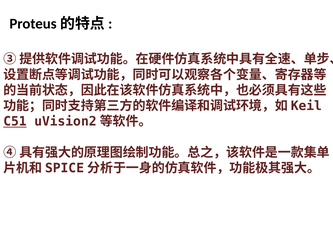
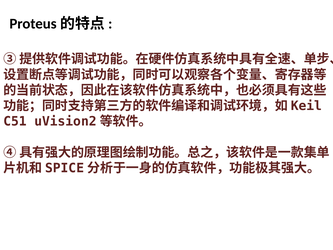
C51 underline: present -> none
